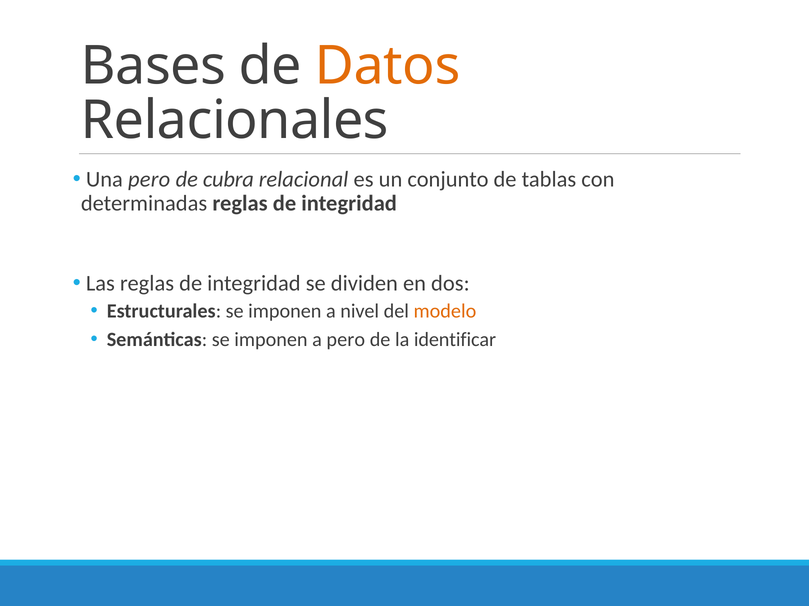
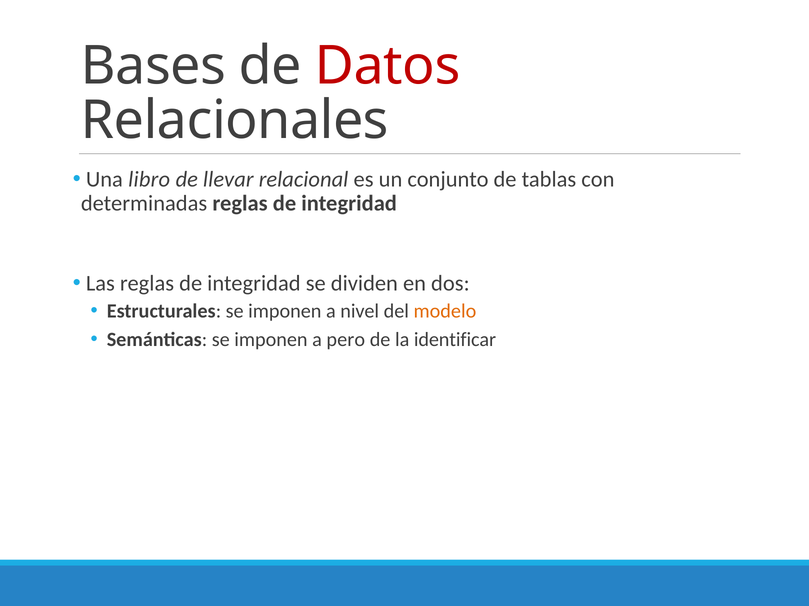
Datos colour: orange -> red
Una pero: pero -> libro
cubra: cubra -> llevar
